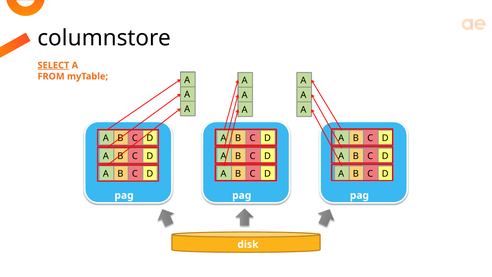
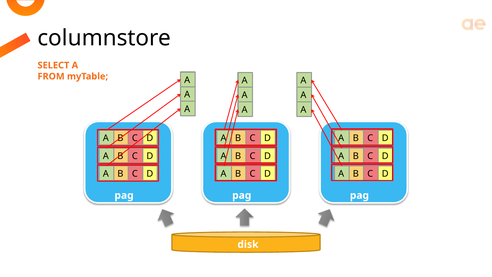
SELECT underline: present -> none
